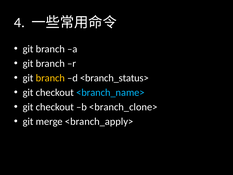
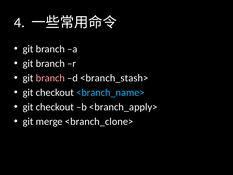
branch at (50, 78) colour: yellow -> pink
<branch_status>: <branch_status> -> <branch_stash>
<branch_clone>: <branch_clone> -> <branch_apply>
<branch_apply>: <branch_apply> -> <branch_clone>
